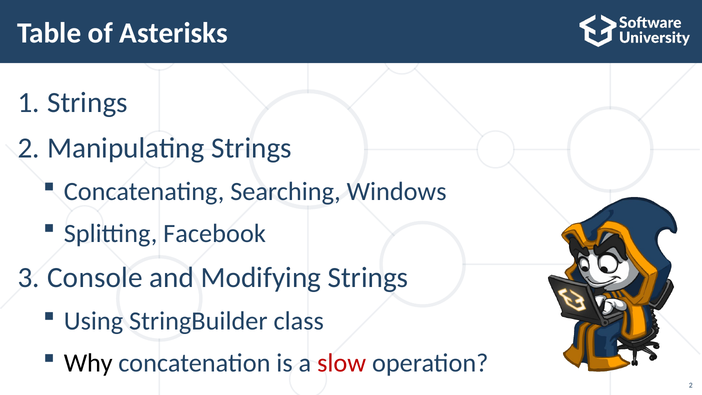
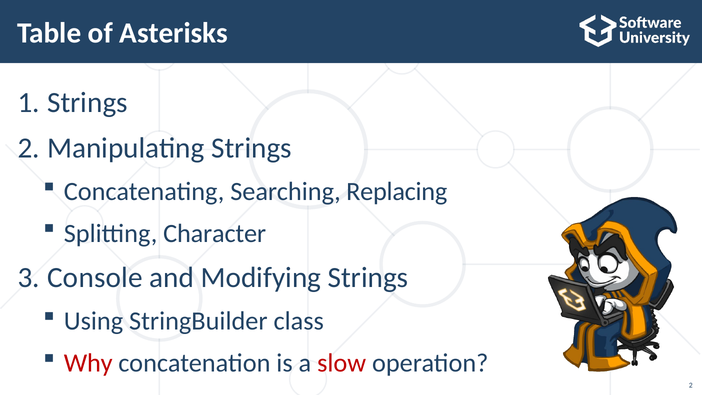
Windows: Windows -> Replacing
Facebook: Facebook -> Character
Why colour: black -> red
